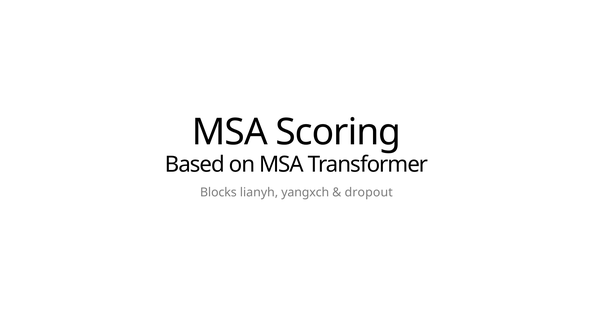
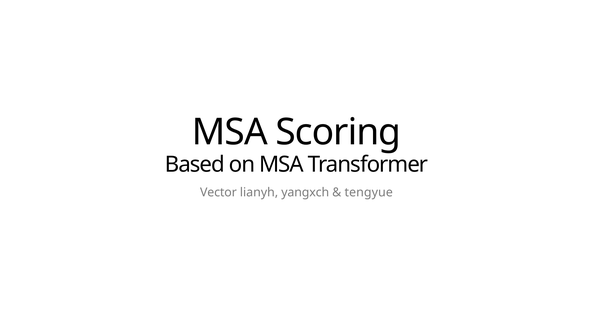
Blocks: Blocks -> Vector
dropout: dropout -> tengyue
